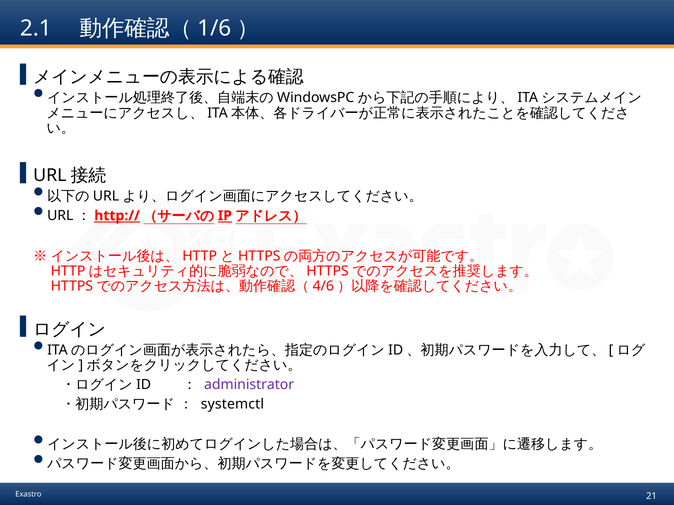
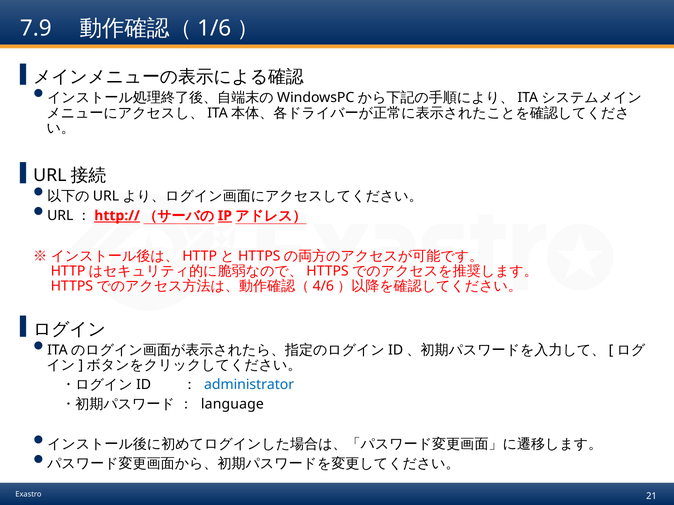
2.1: 2.1 -> 7.9
administrator colour: purple -> blue
systemctl: systemctl -> language
